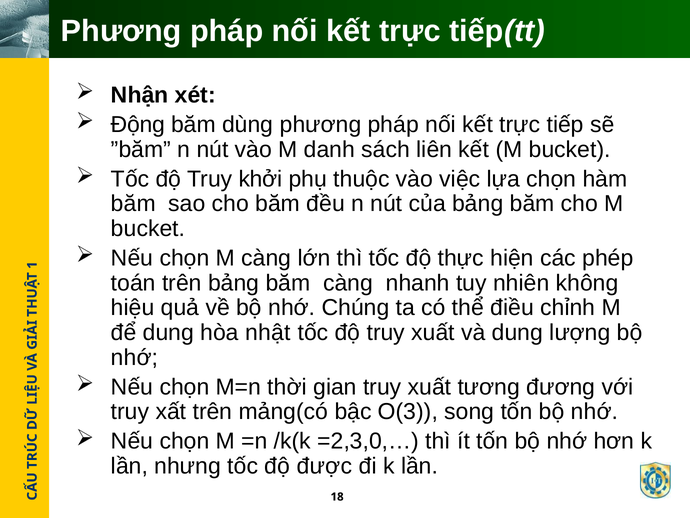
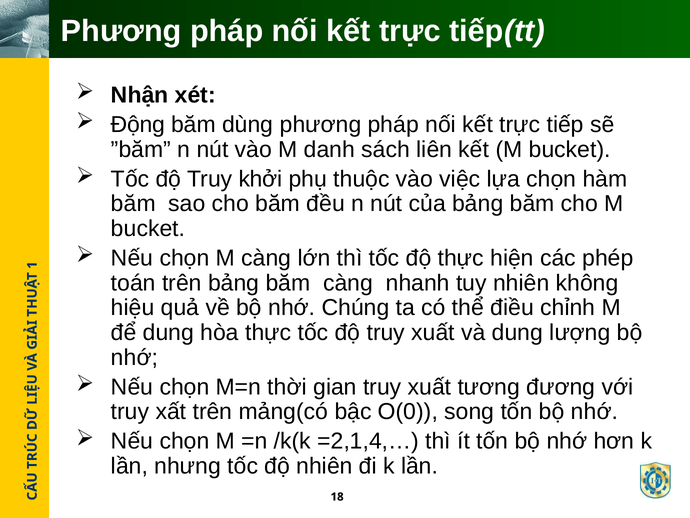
hòa nhật: nhật -> thực
O(3: O(3 -> O(0
=2,3,0,…: =2,3,0,… -> =2,1,4,…
độ được: được -> nhiên
